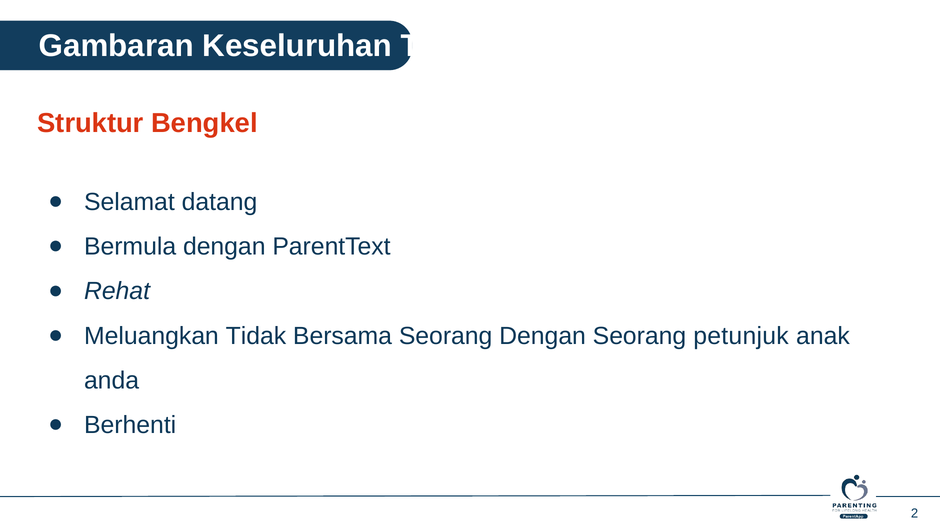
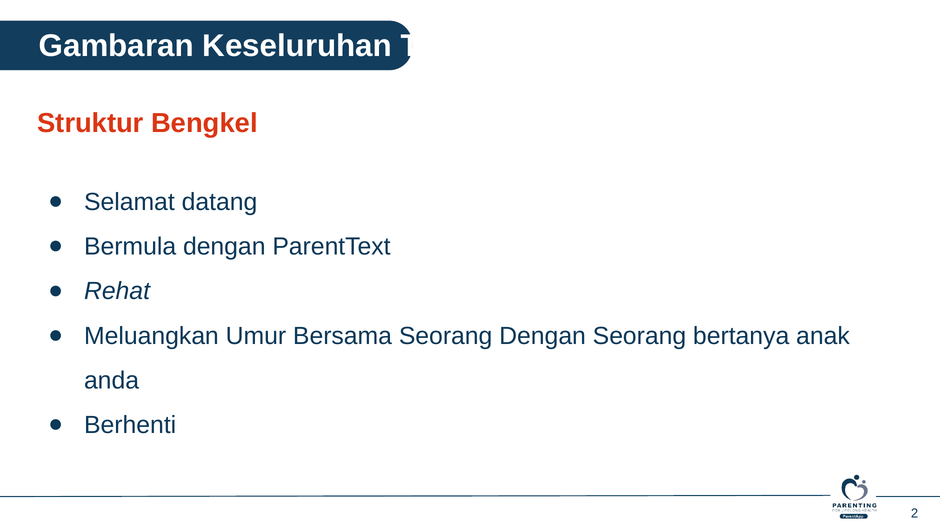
Tidak: Tidak -> Umur
petunjuk: petunjuk -> bertanya
